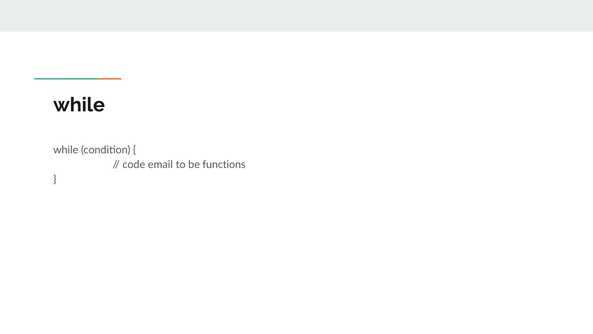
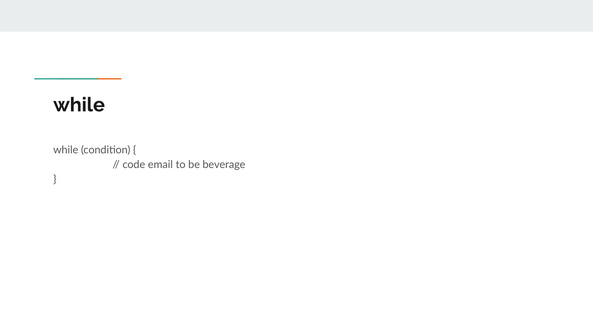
functions: functions -> beverage
